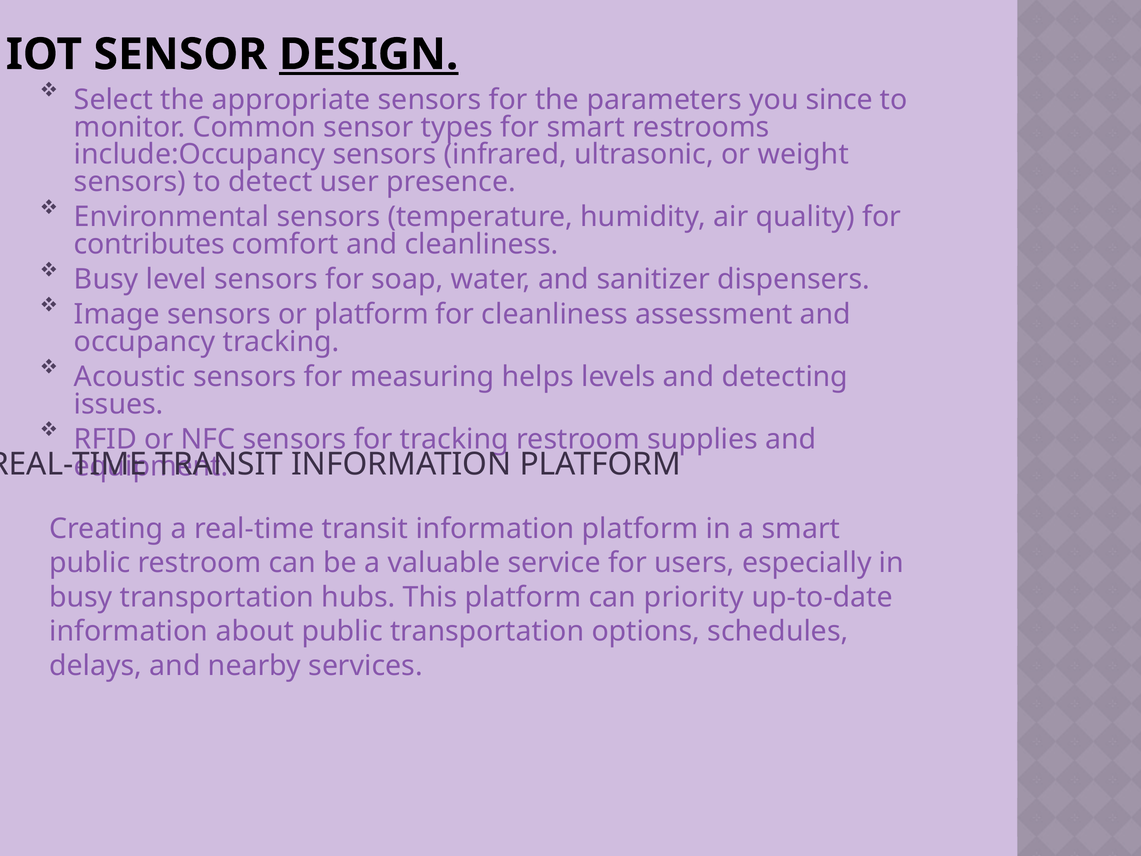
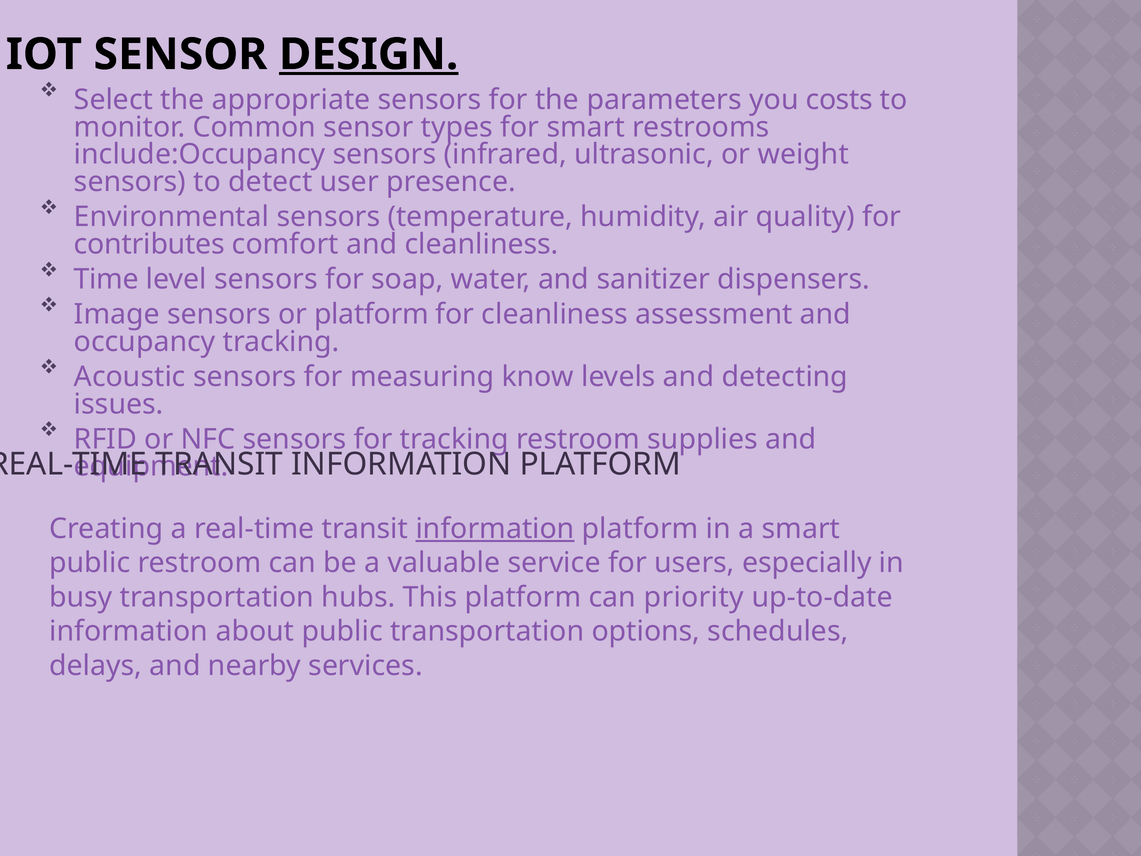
since: since -> costs
Busy at (106, 279): Busy -> Time
helps: helps -> know
information at (495, 529) underline: none -> present
